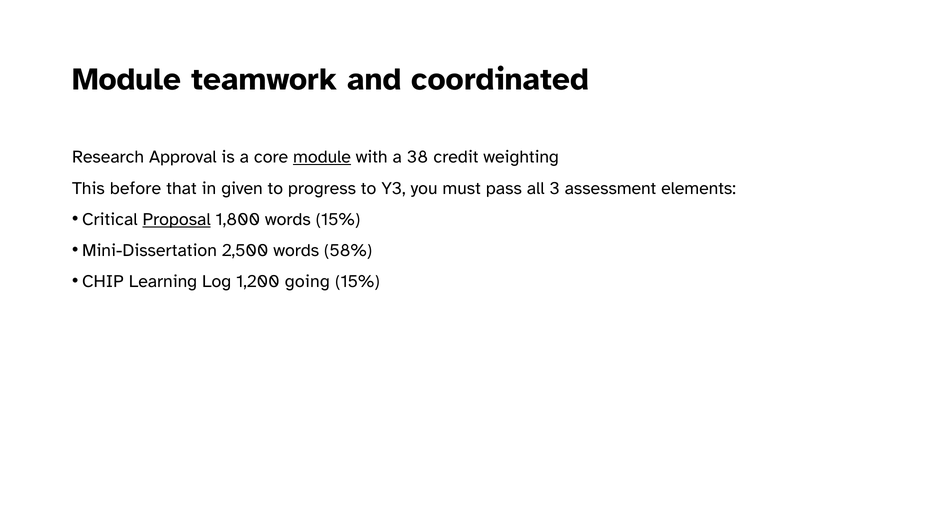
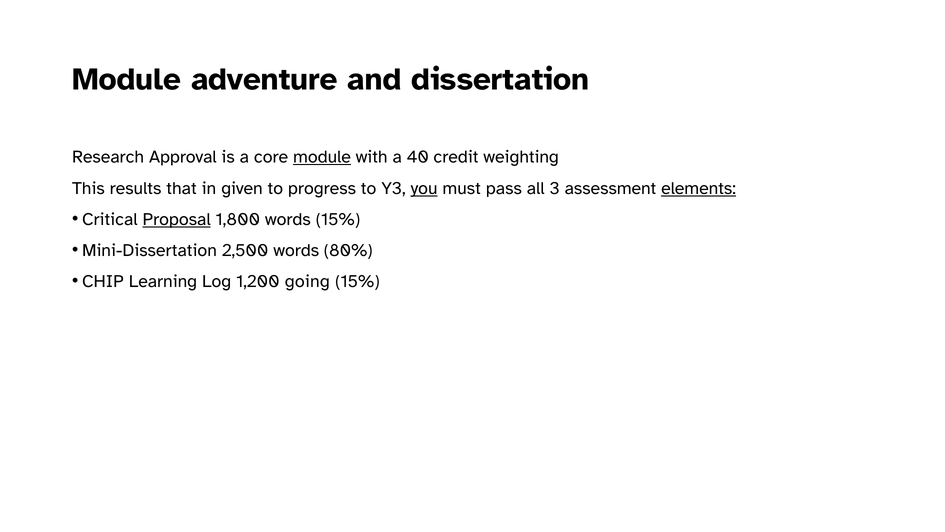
teamwork: teamwork -> adventure
coordinated: coordinated -> dissertation
38: 38 -> 40
before: before -> results
you underline: none -> present
elements underline: none -> present
58%: 58% -> 80%
